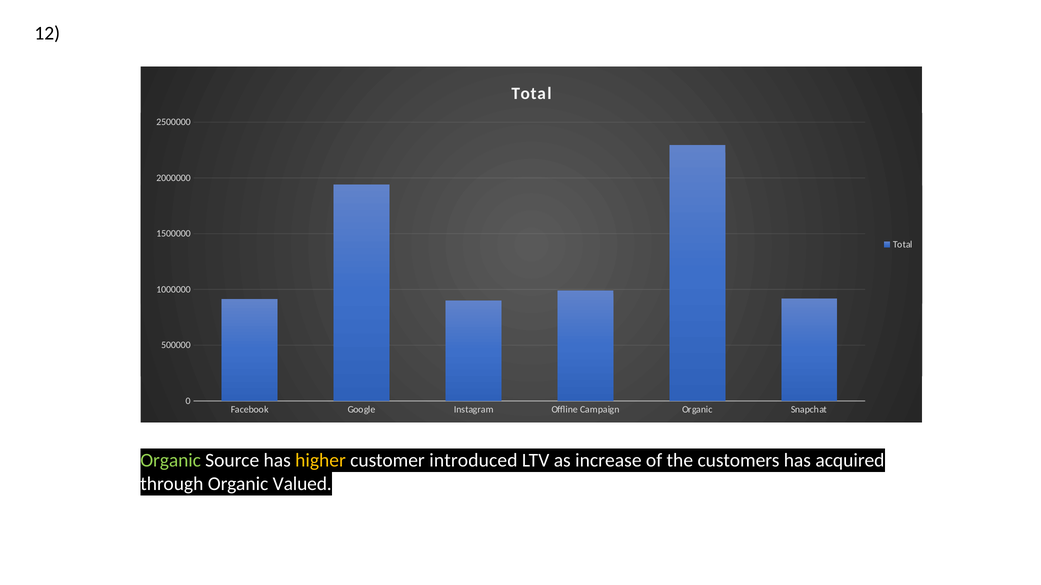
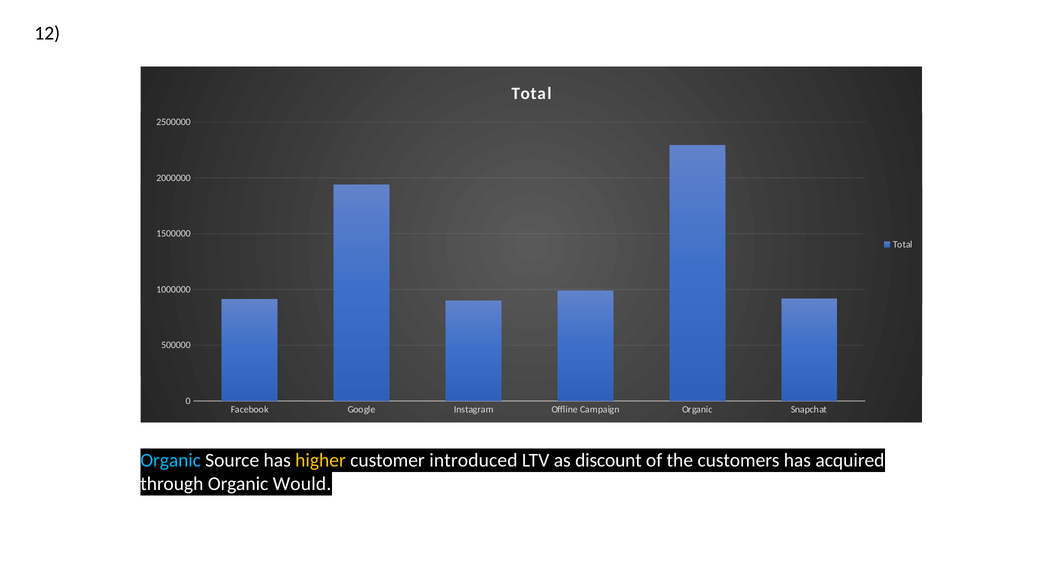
Organic at (171, 461) colour: light green -> light blue
increase: increase -> discount
Valued: Valued -> Would
